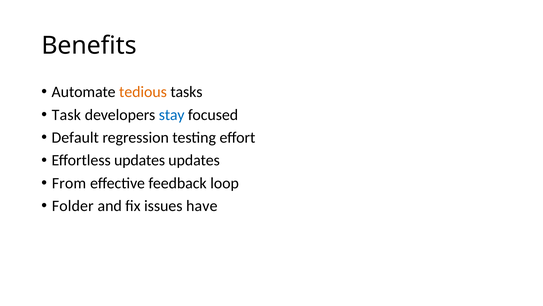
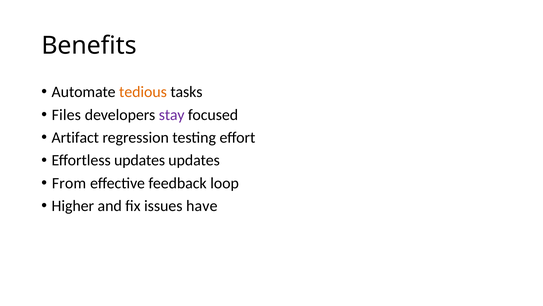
Task: Task -> Files
stay colour: blue -> purple
Default: Default -> Artifact
Folder: Folder -> Higher
